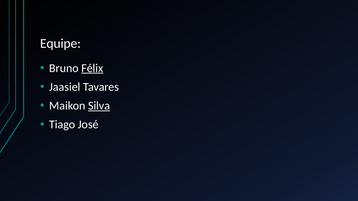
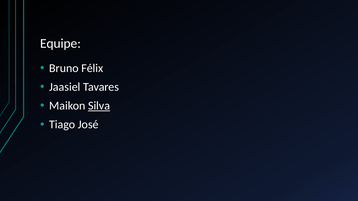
Félix underline: present -> none
